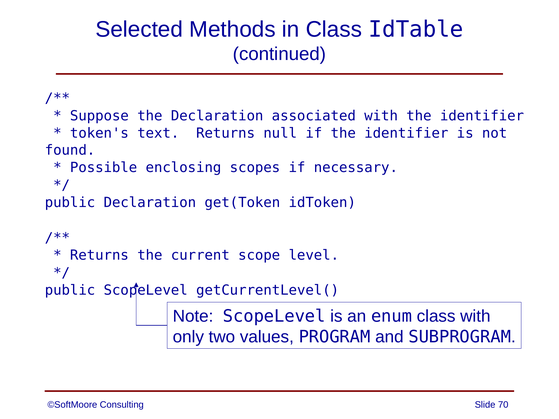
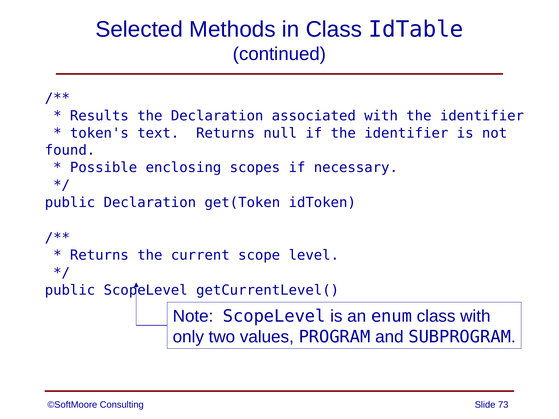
Suppose: Suppose -> Results
70: 70 -> 73
